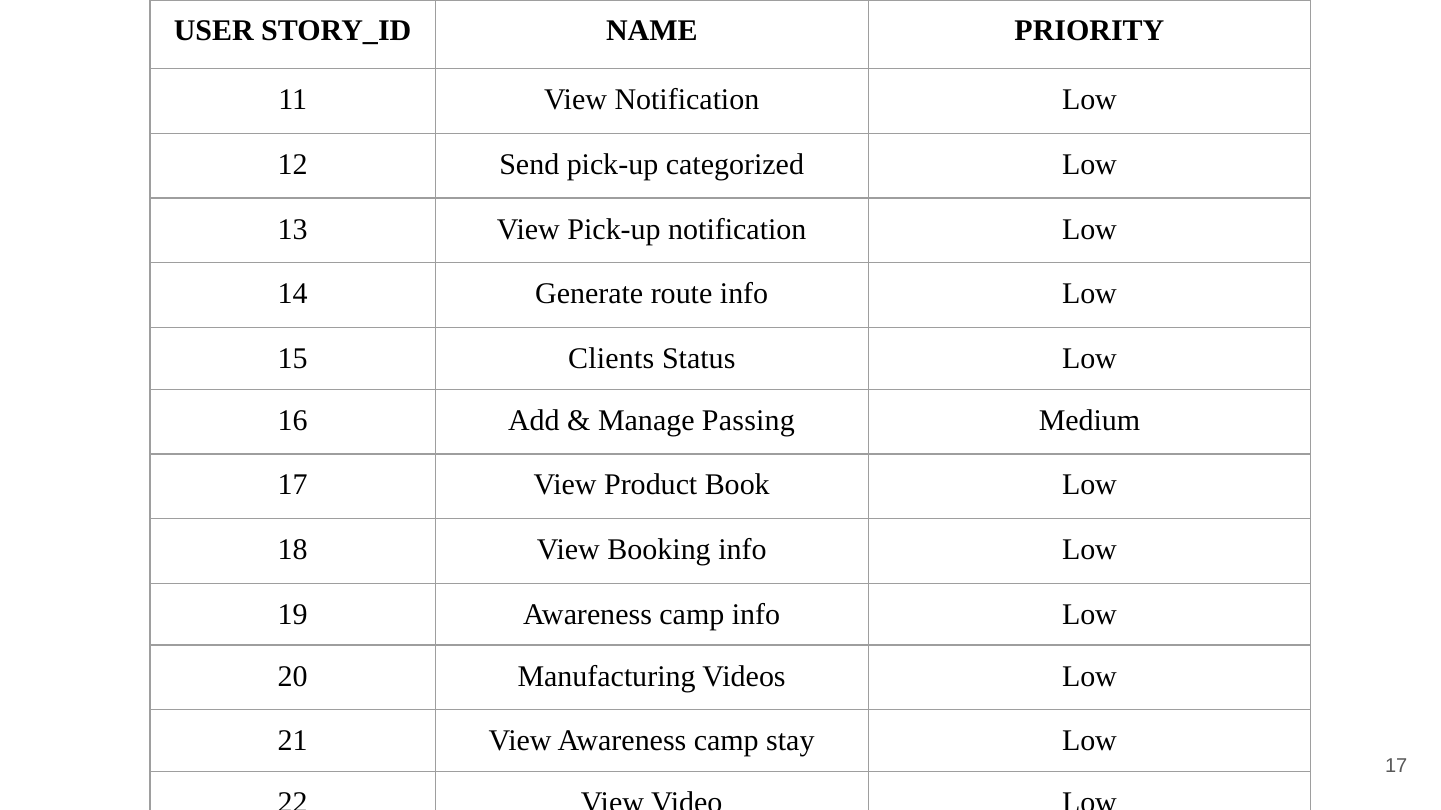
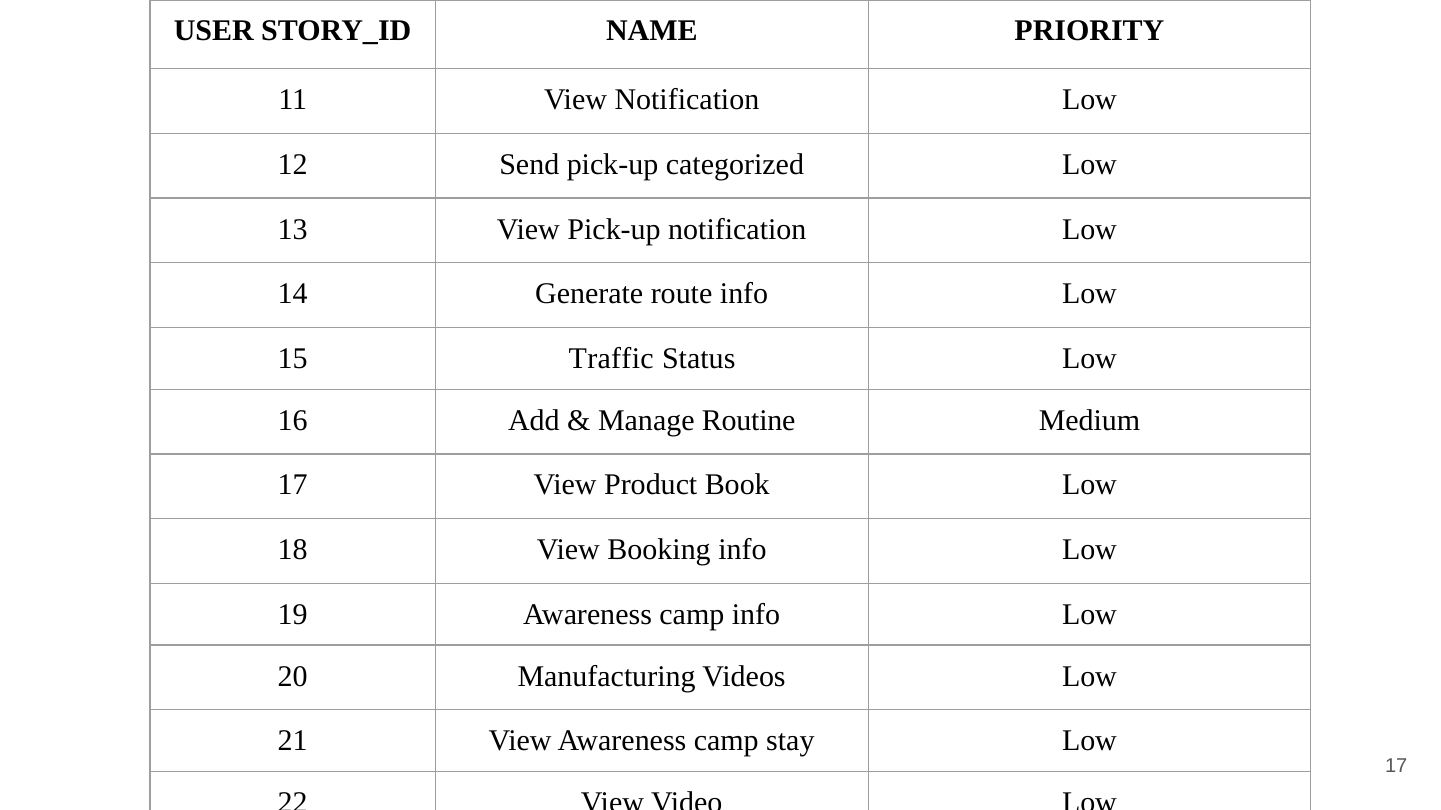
Clients: Clients -> Traffic
Passing: Passing -> Routine
